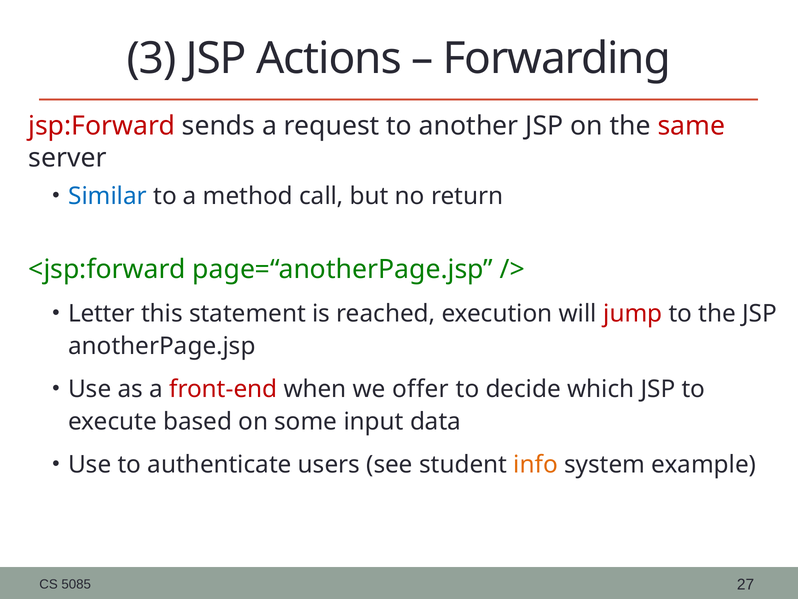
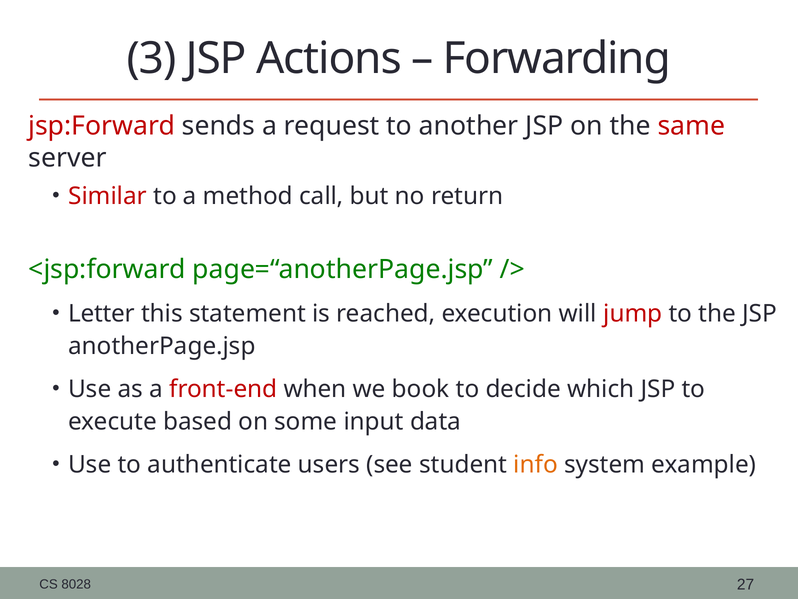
Similar colour: blue -> red
offer: offer -> book
5085: 5085 -> 8028
